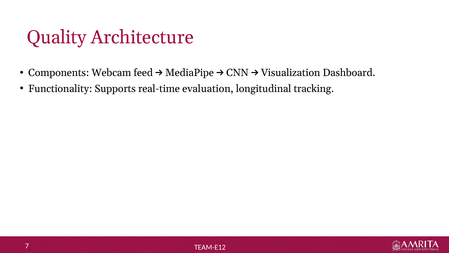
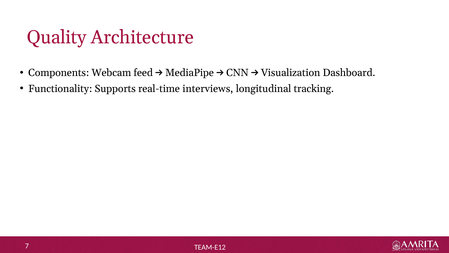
evaluation: evaluation -> interviews
